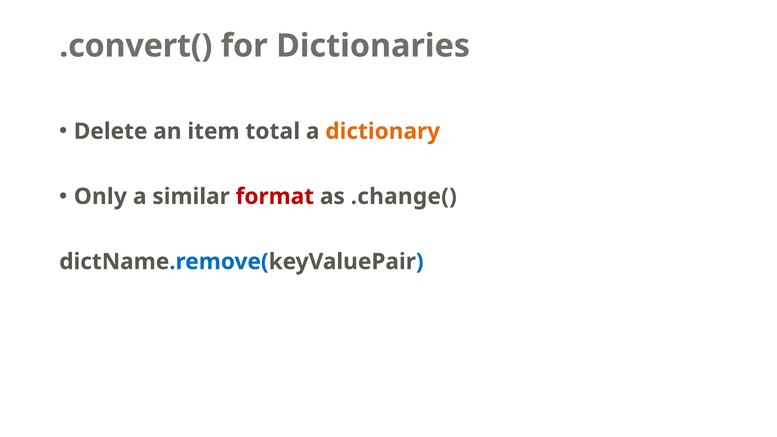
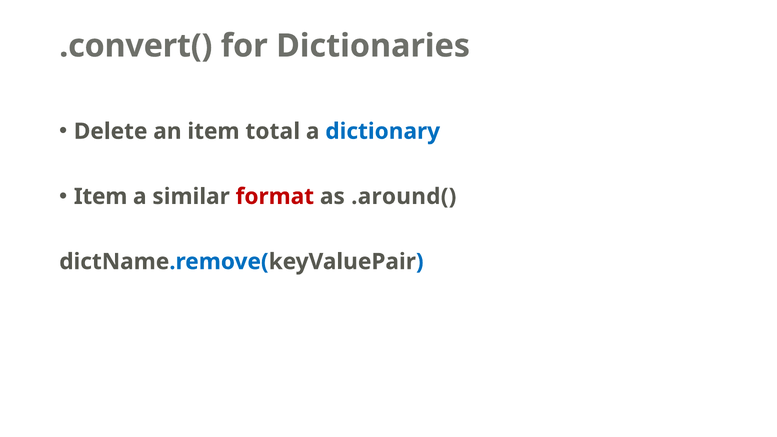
dictionary colour: orange -> blue
Only at (100, 197): Only -> Item
.change(: .change( -> .around(
